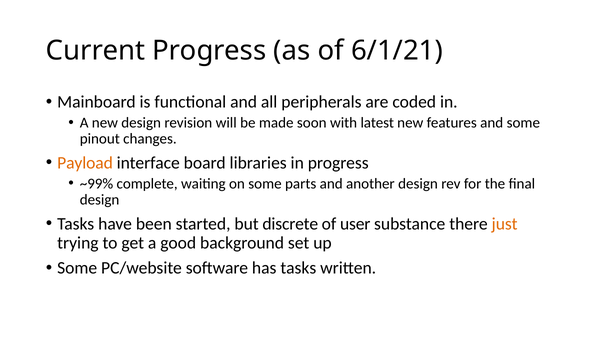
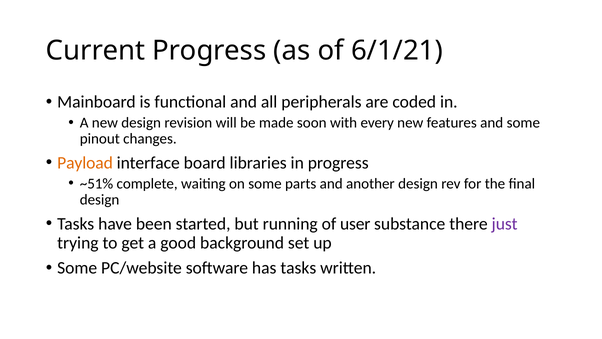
latest: latest -> every
~99%: ~99% -> ~51%
discrete: discrete -> running
just colour: orange -> purple
